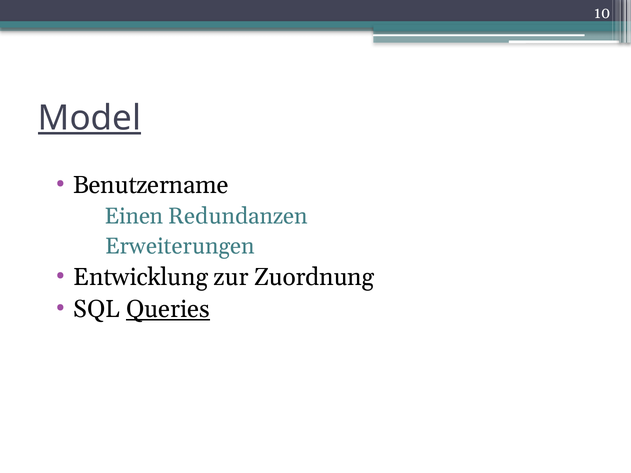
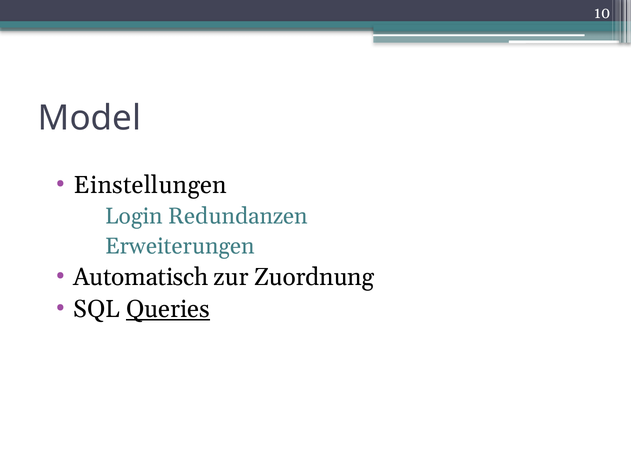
Model underline: present -> none
Benutzername: Benutzername -> Einstellungen
Einen: Einen -> Login
Entwicklung: Entwicklung -> Automatisch
